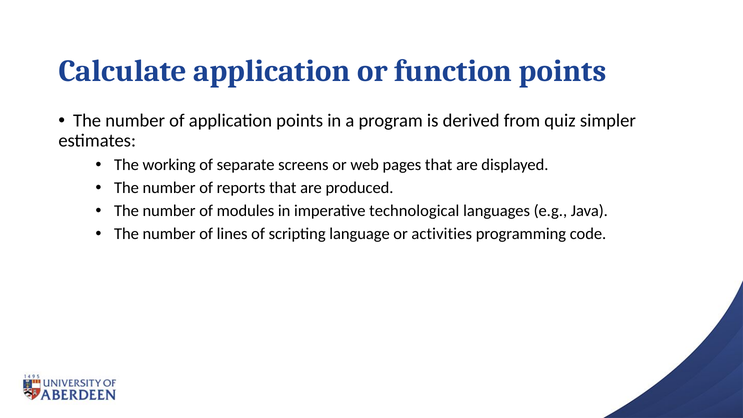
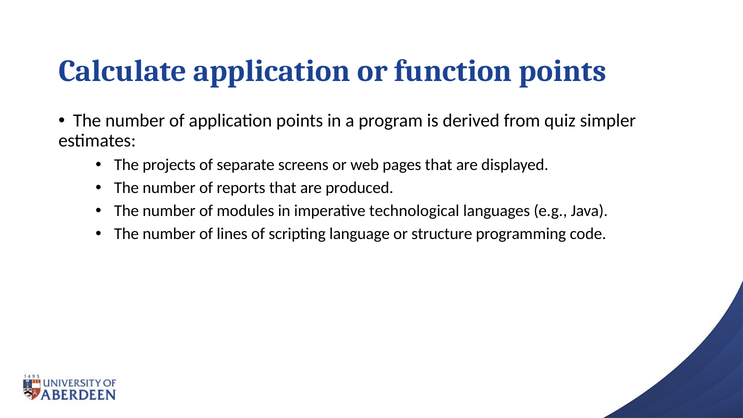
working: working -> projects
activities: activities -> structure
